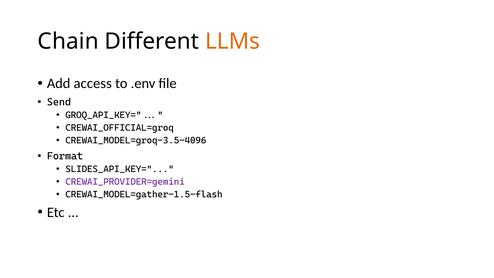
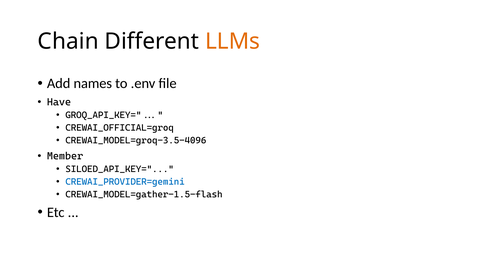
access: access -> names
Send: Send -> Have
Format: Format -> Member
SLIDES_API_KEY=: SLIDES_API_KEY= -> SILOED_API_KEY=
CREWAI_PROVIDER=gemini colour: purple -> blue
